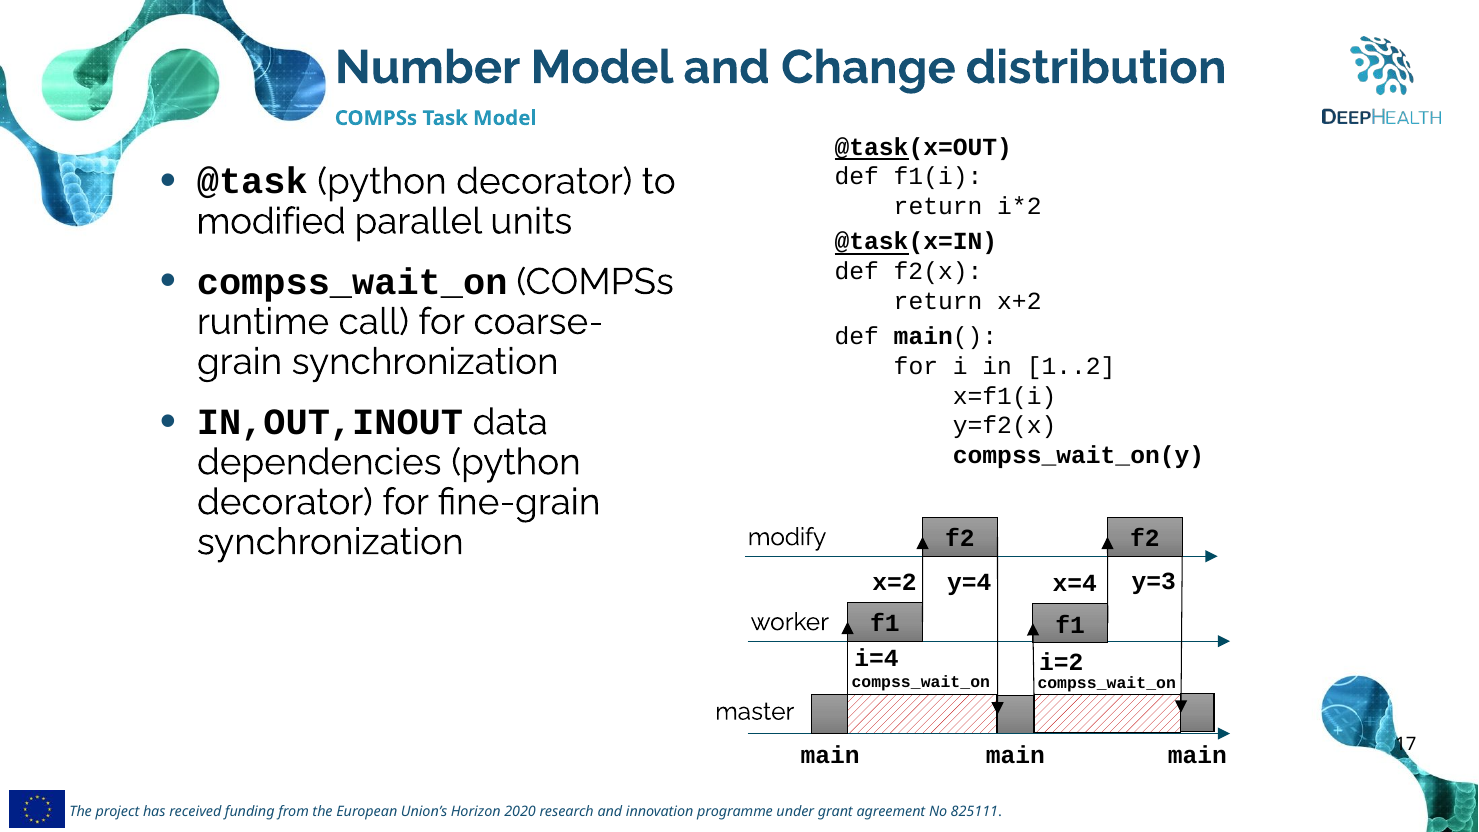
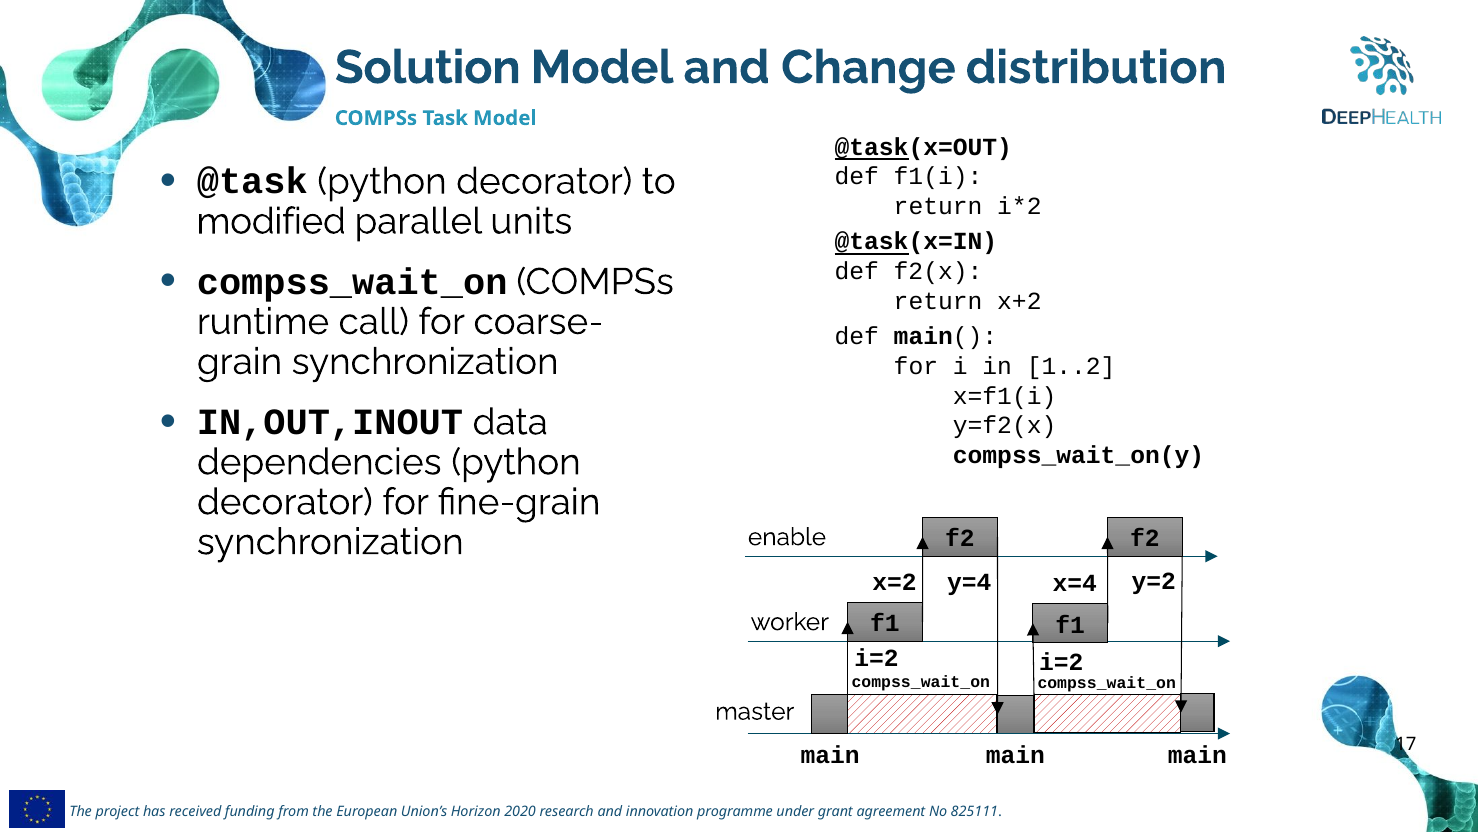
Number: Number -> Solution
modify: modify -> enable
y=3: y=3 -> y=2
i=4 at (877, 659): i=4 -> i=2
